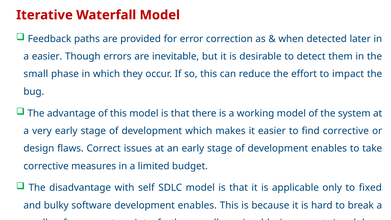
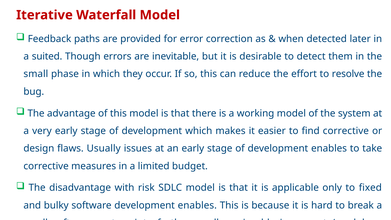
a easier: easier -> suited
impact: impact -> resolve
Correct: Correct -> Usually
self: self -> risk
